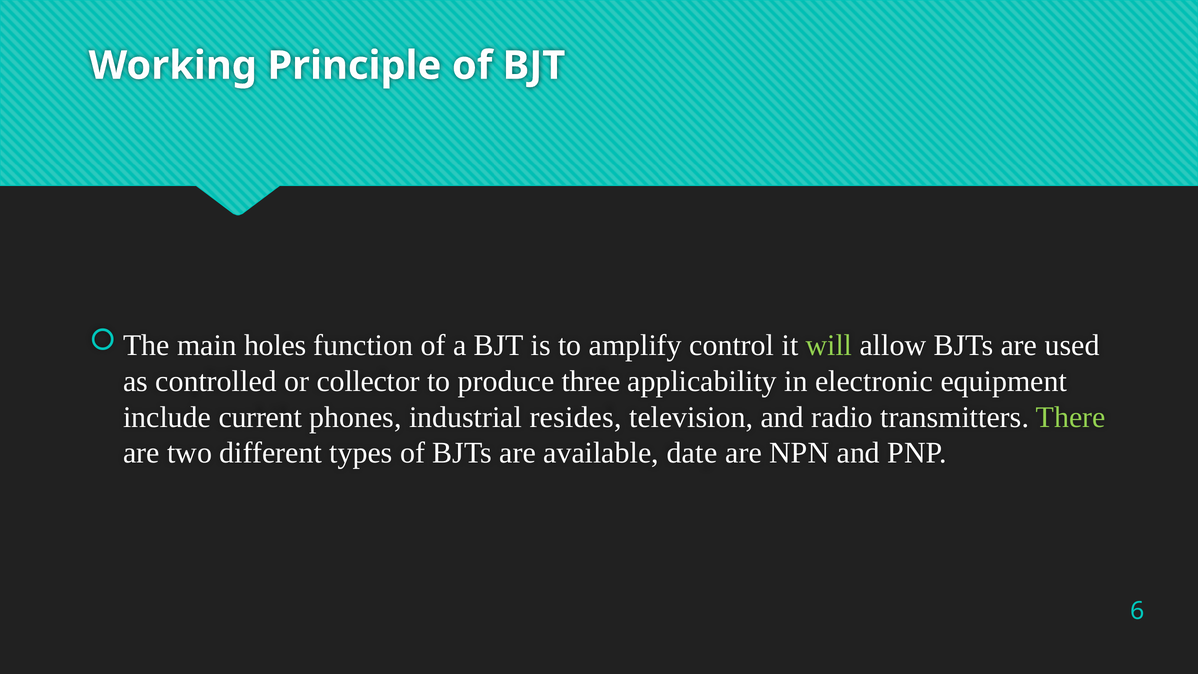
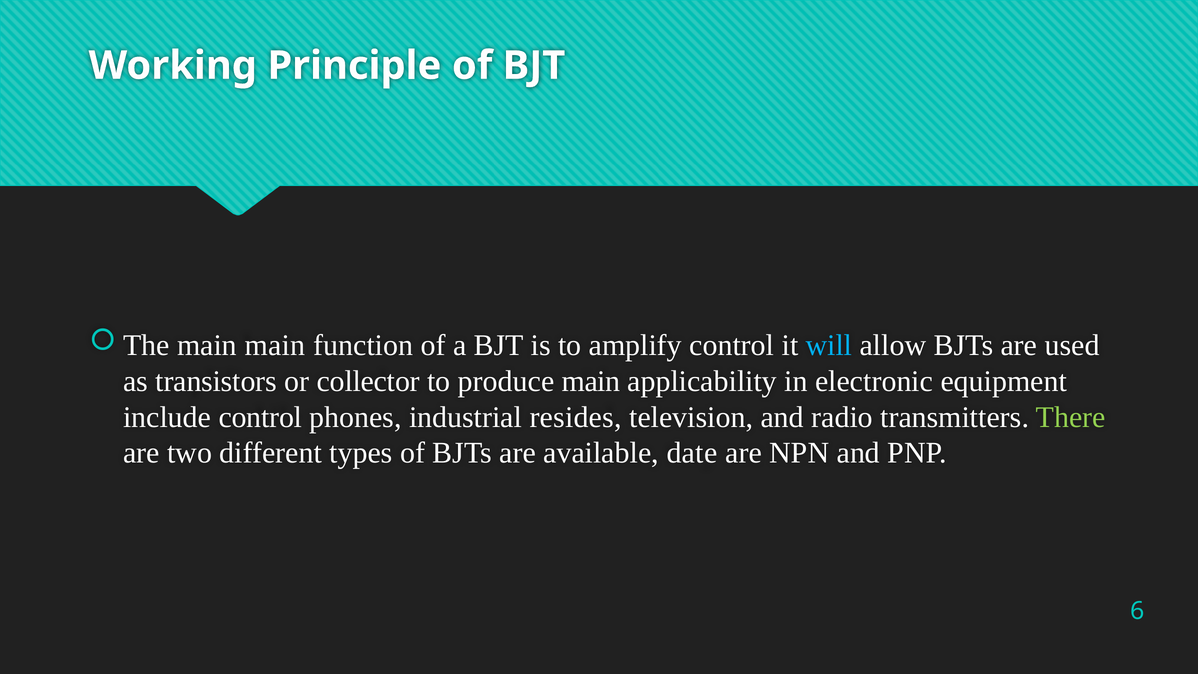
main holes: holes -> main
will colour: light green -> light blue
controlled: controlled -> transistors
produce three: three -> main
include current: current -> control
